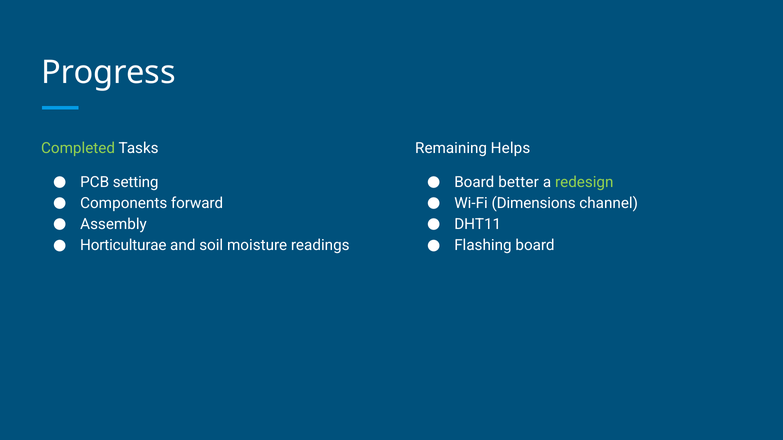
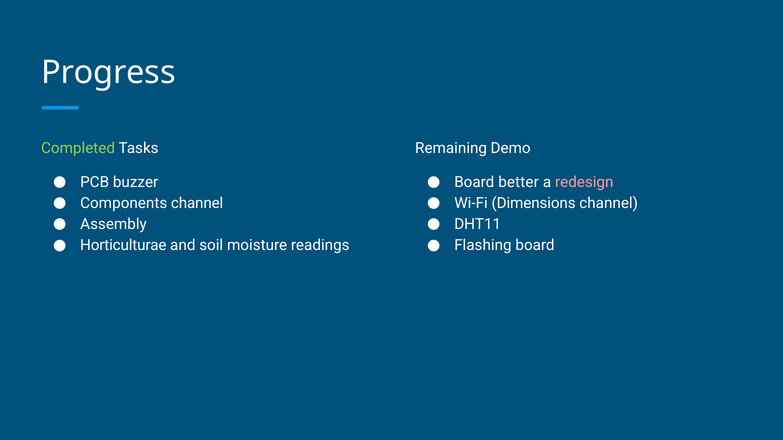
Helps: Helps -> Demo
setting: setting -> buzzer
redesign colour: light green -> pink
Components forward: forward -> channel
